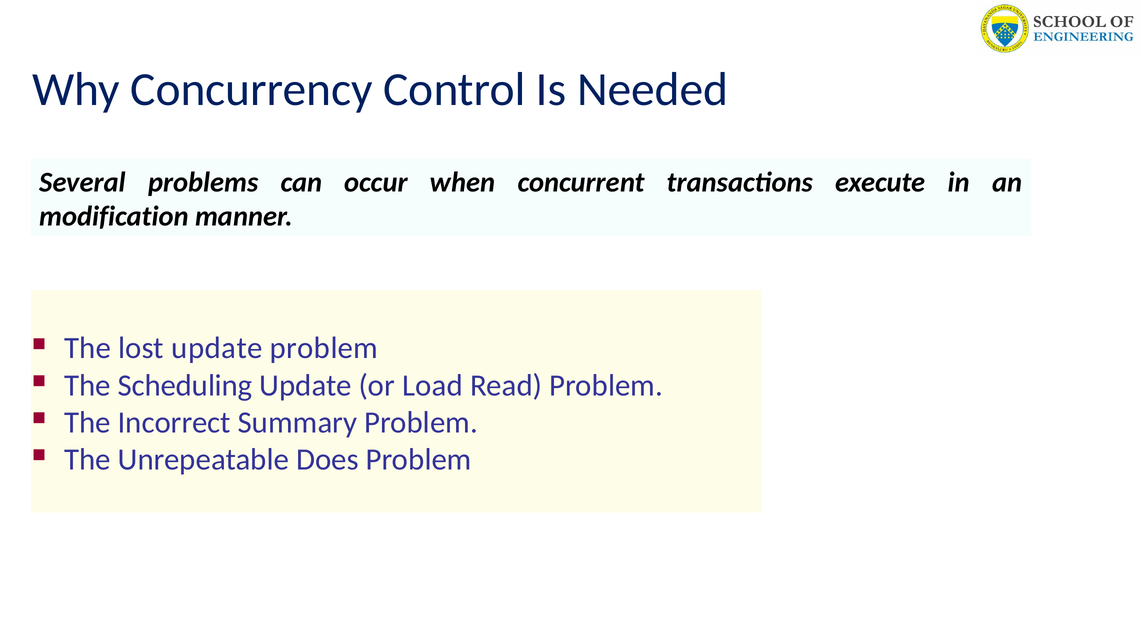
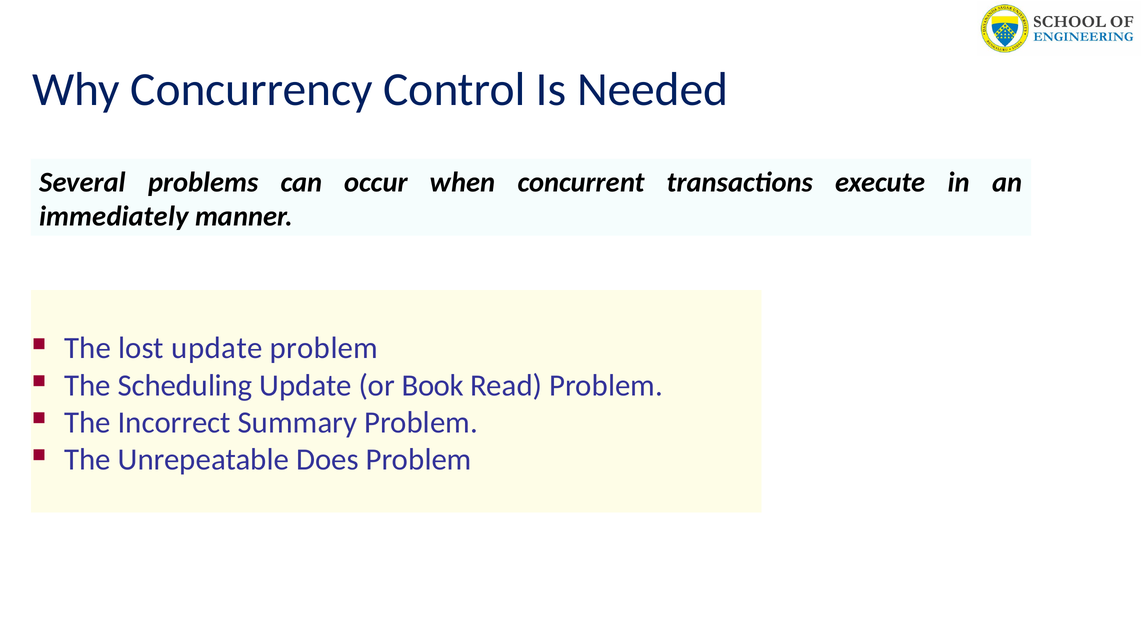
modification: modification -> immediately
Load: Load -> Book
